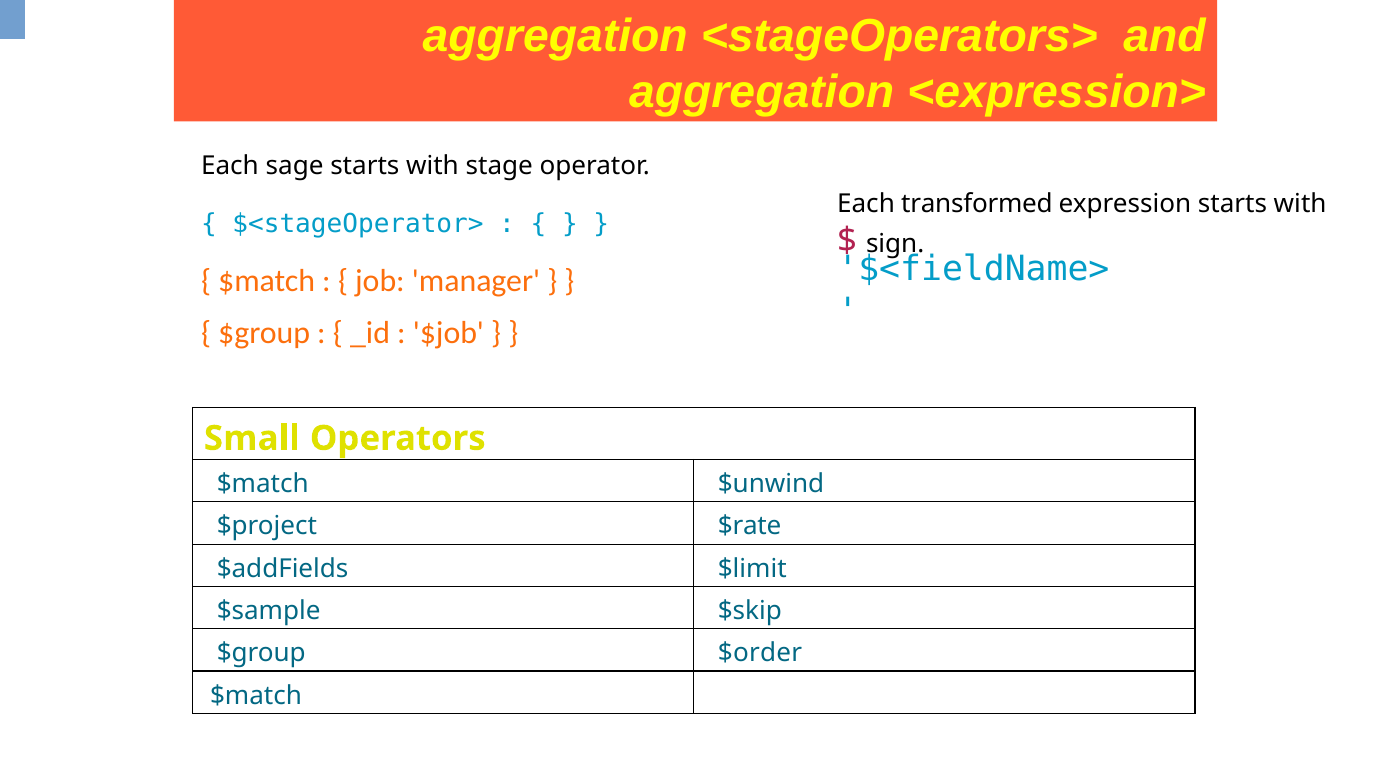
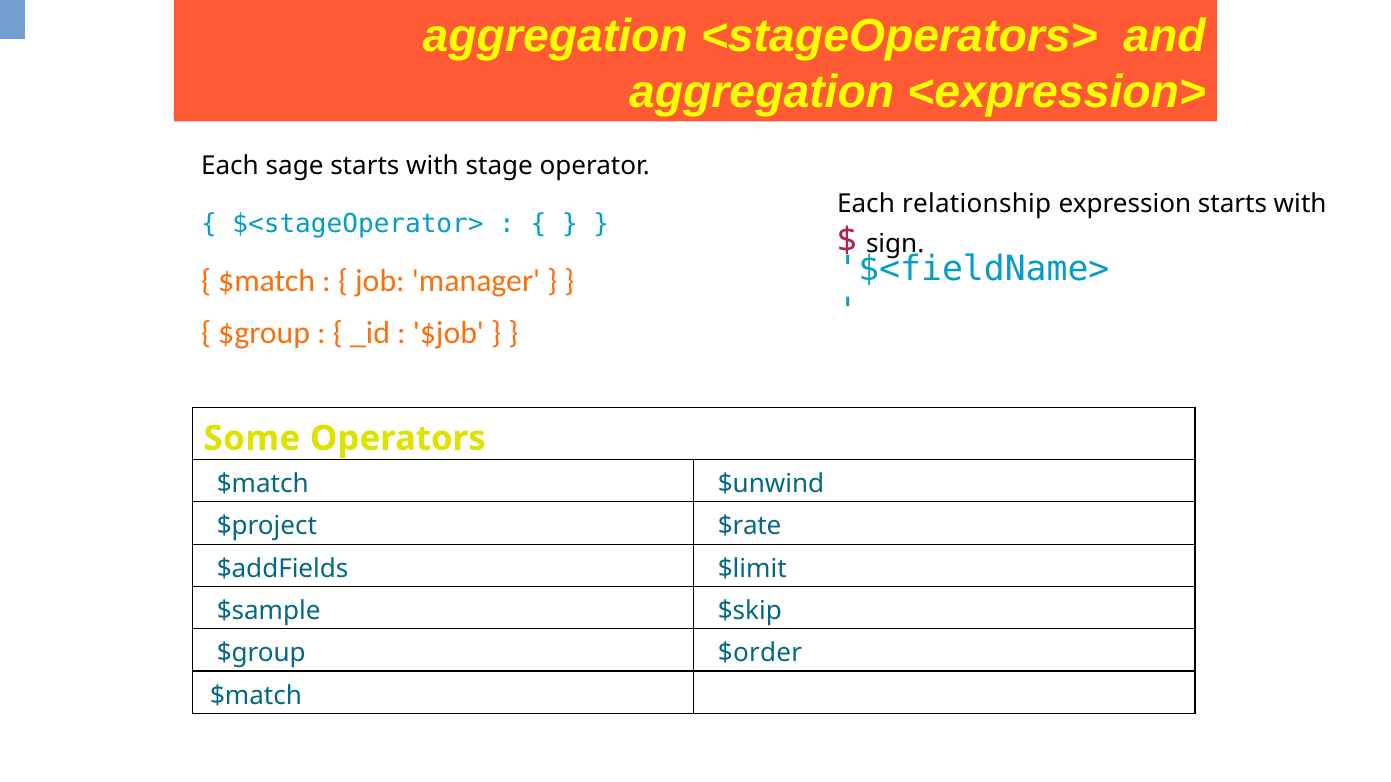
transformed: transformed -> relationship
Small: Small -> Some
